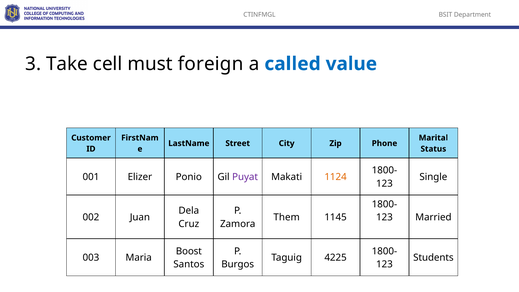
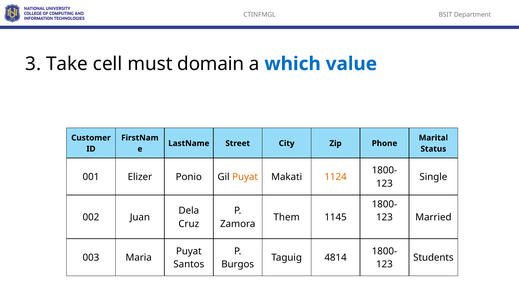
foreign: foreign -> domain
called: called -> which
Puyat at (245, 177) colour: purple -> orange
Boost at (189, 251): Boost -> Puyat
4225: 4225 -> 4814
